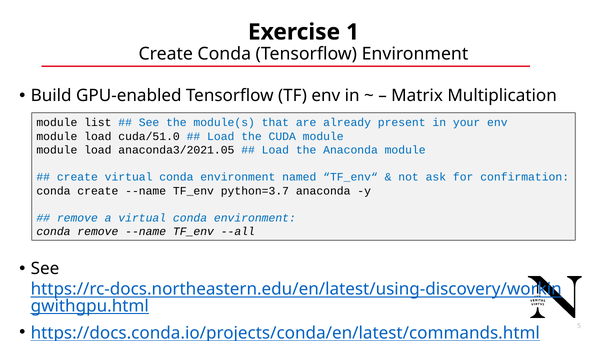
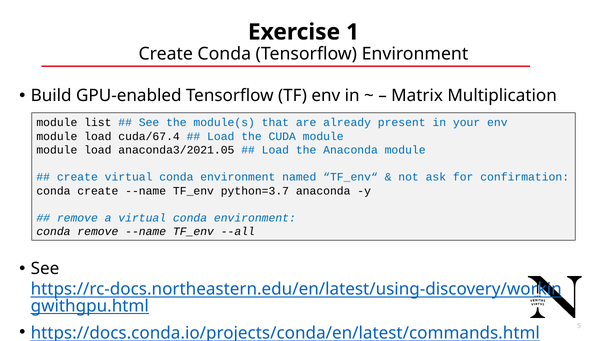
cuda/51.0: cuda/51.0 -> cuda/67.4
